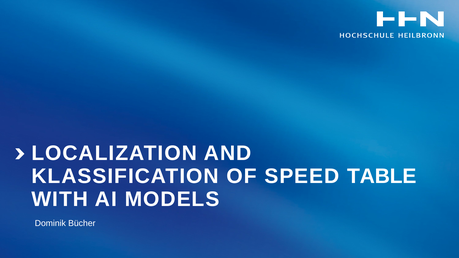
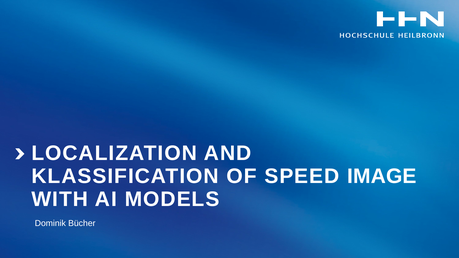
TABLE: TABLE -> IMAGE
